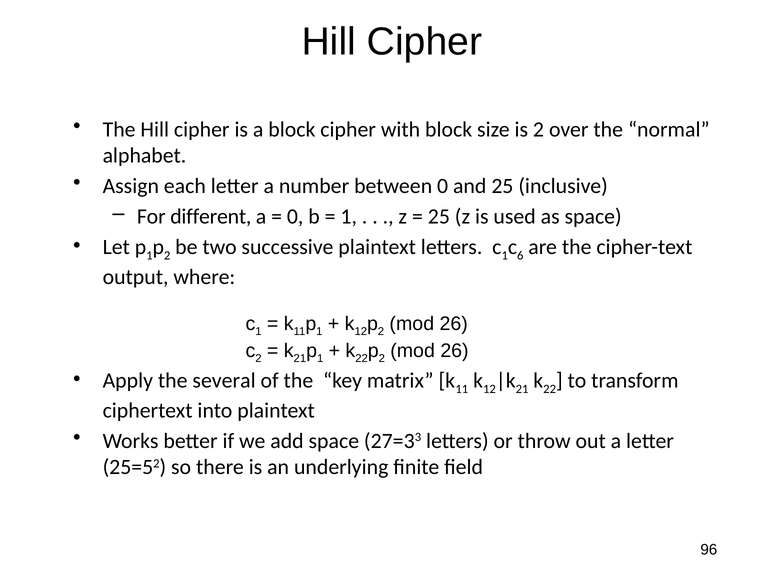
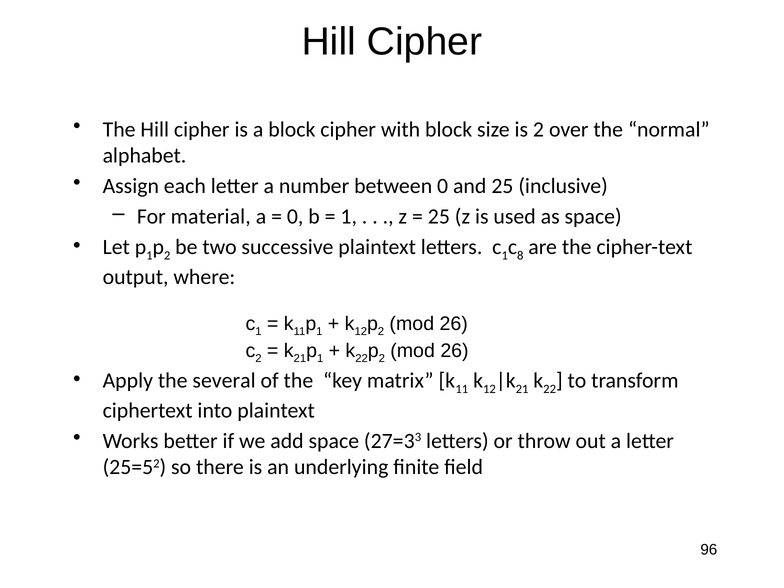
different: different -> material
6: 6 -> 8
